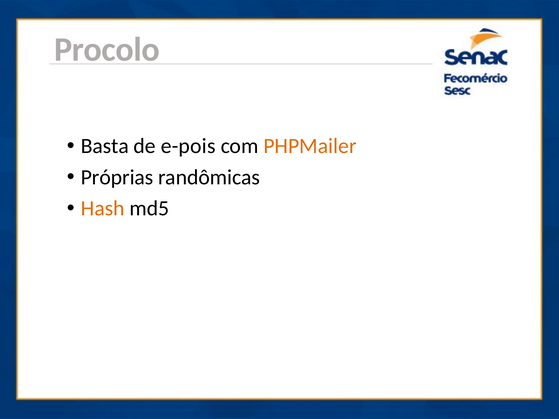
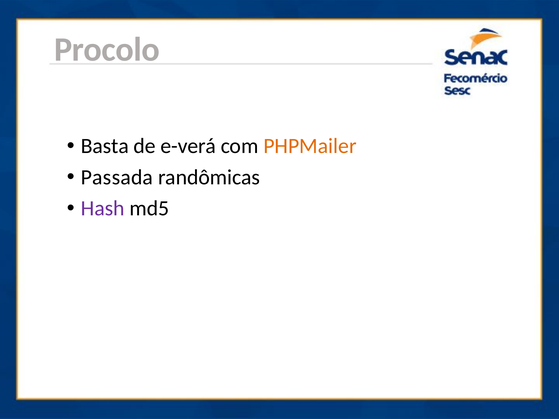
e-pois: e-pois -> e-verá
Próprias: Próprias -> Passada
Hash colour: orange -> purple
